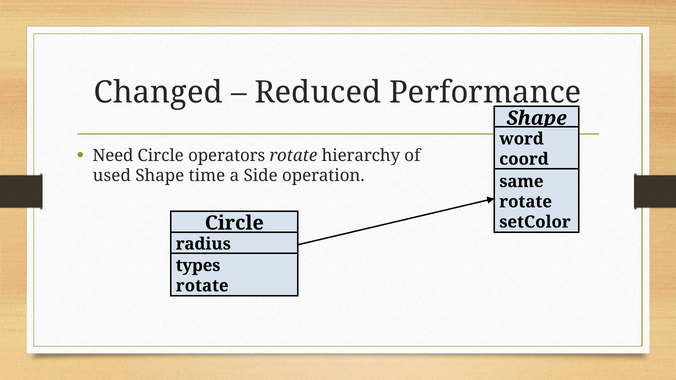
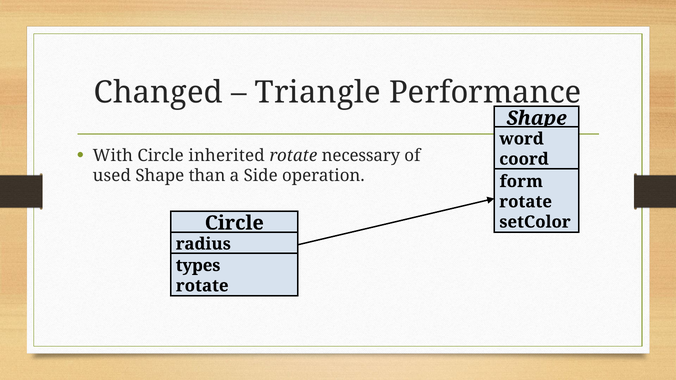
Reduced: Reduced -> Triangle
Need: Need -> With
operators: operators -> inherited
hierarchy: hierarchy -> necessary
time: time -> than
same: same -> form
